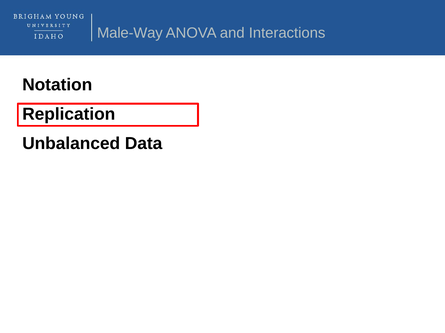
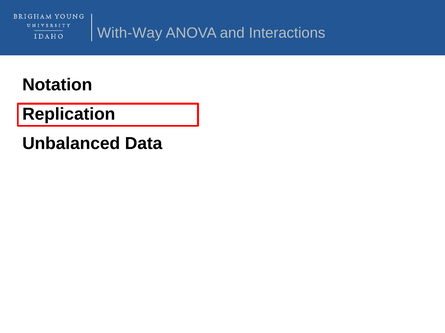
Male-Way: Male-Way -> With-Way
